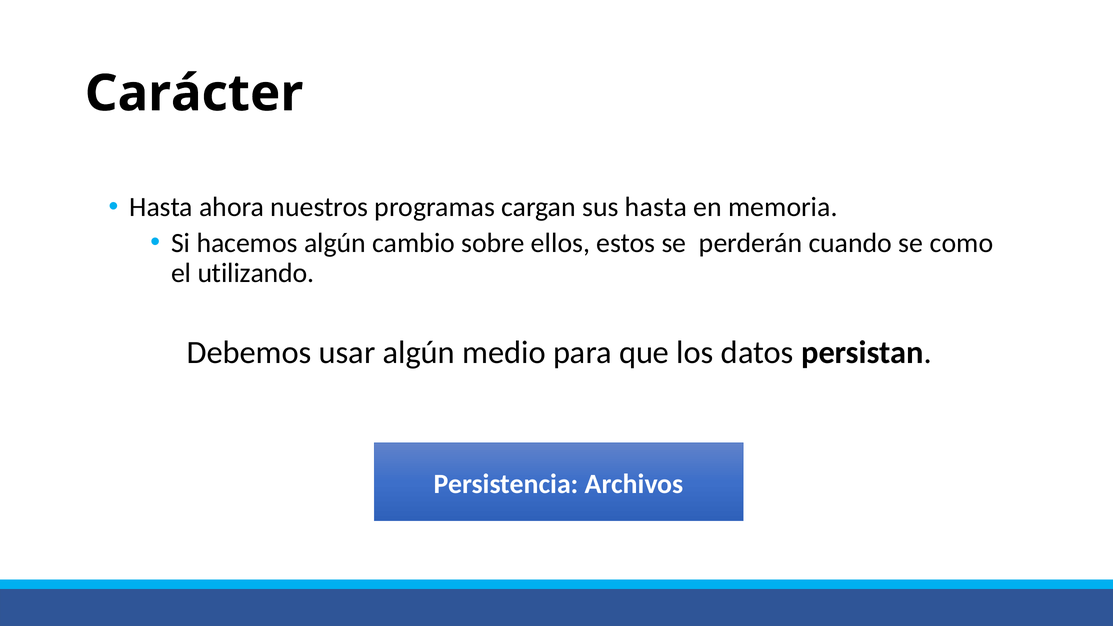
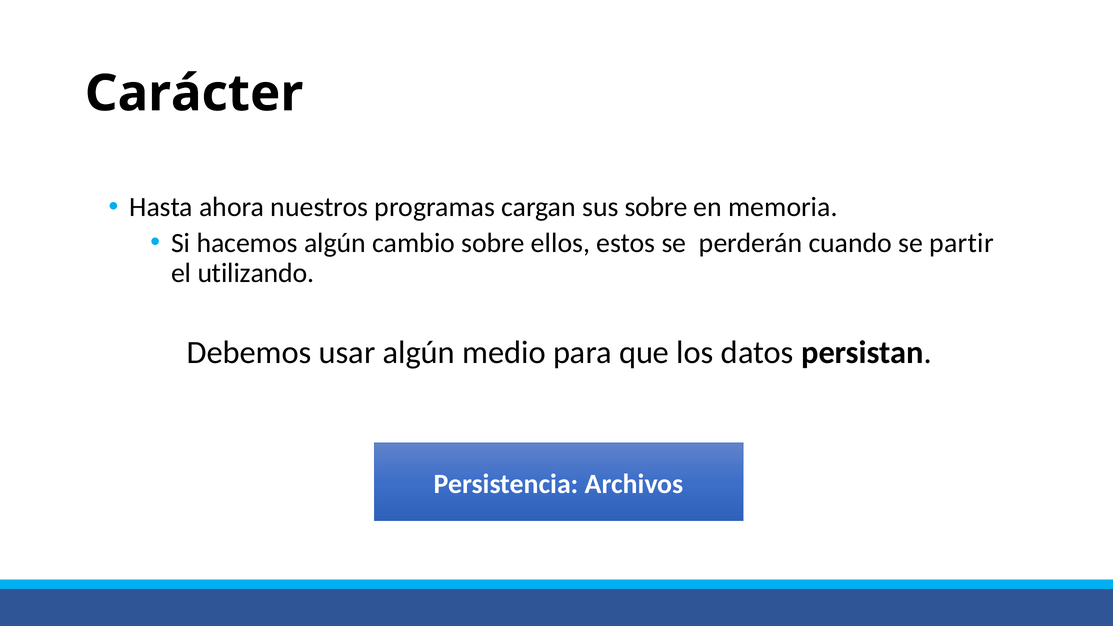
sus hasta: hasta -> sobre
como: como -> partir
